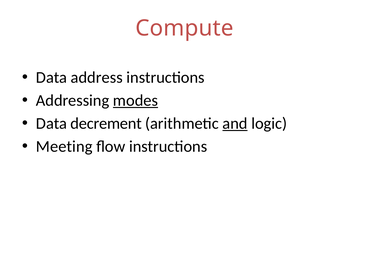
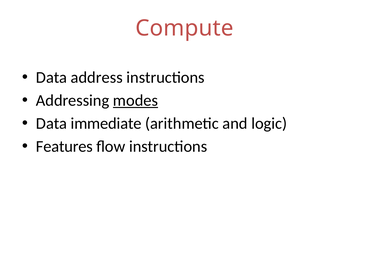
decrement: decrement -> immediate
and underline: present -> none
Meeting: Meeting -> Features
